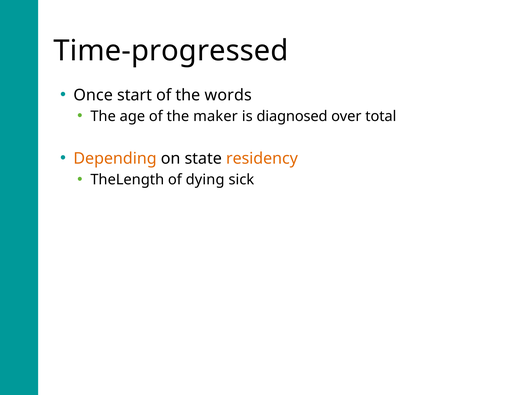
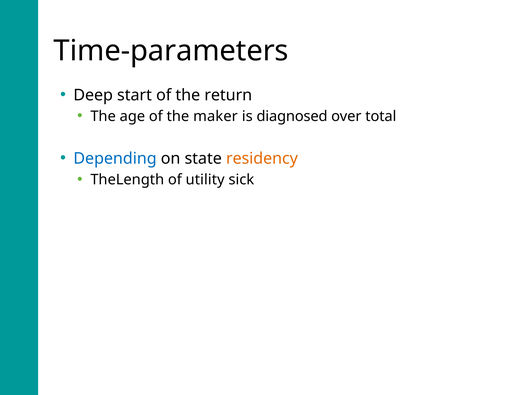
Time-progressed: Time-progressed -> Time-parameters
Once: Once -> Deep
words: words -> return
Depending colour: orange -> blue
dying: dying -> utility
